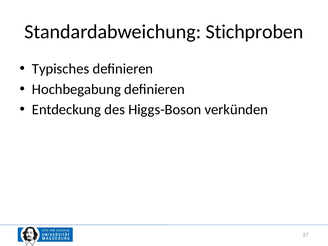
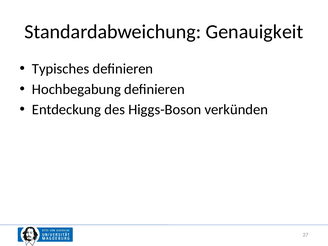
Stichproben: Stichproben -> Genauigkeit
